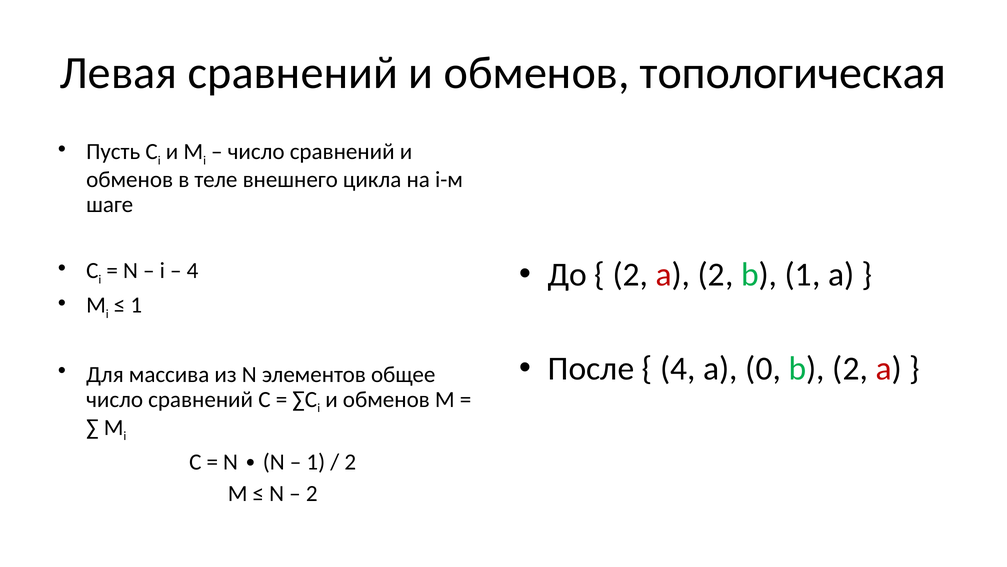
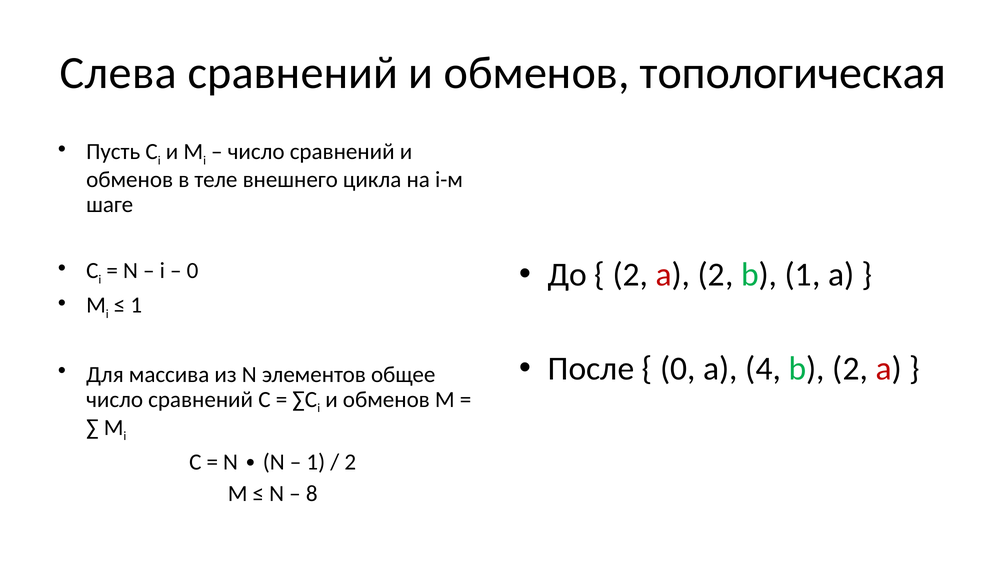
Левая: Левая -> Слева
4 at (192, 270): 4 -> 0
4 at (678, 368): 4 -> 0
0: 0 -> 4
2 at (312, 493): 2 -> 8
